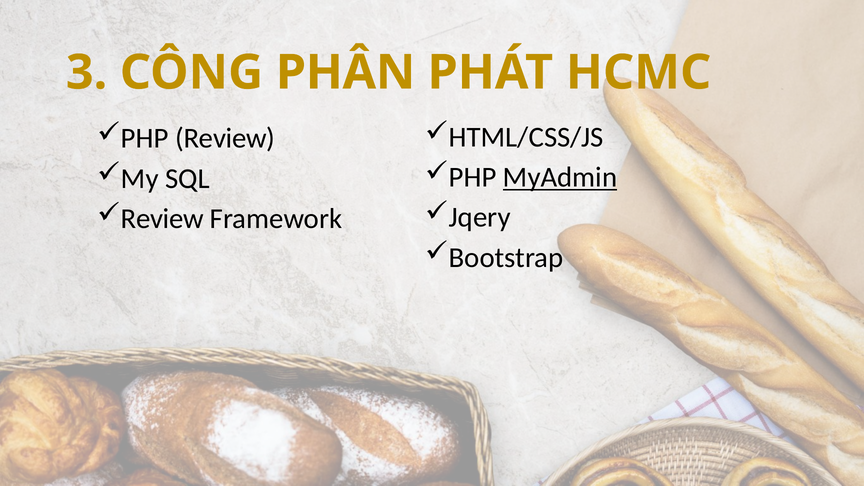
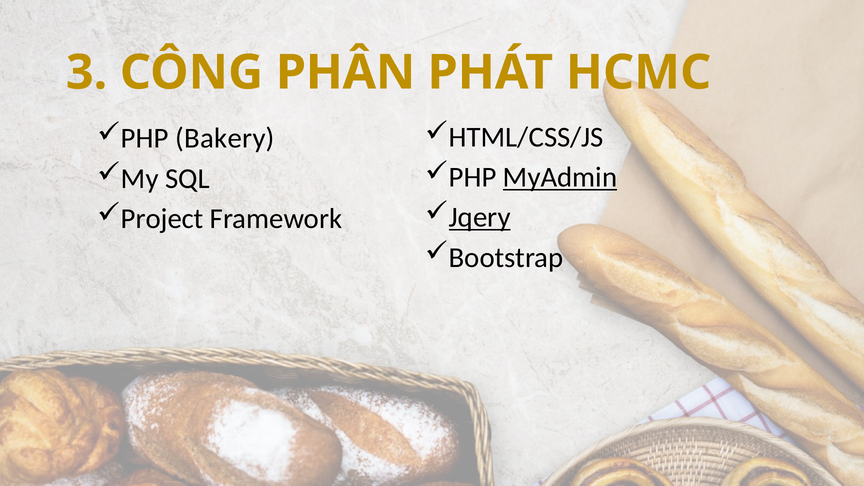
PHP Review: Review -> Bakery
Jqery underline: none -> present
Review at (162, 219): Review -> Project
